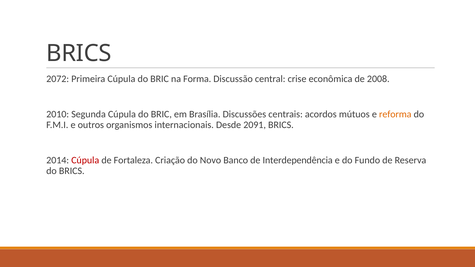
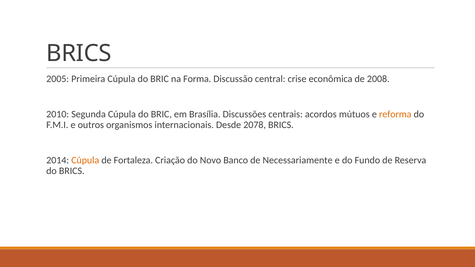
2072: 2072 -> 2005
2091: 2091 -> 2078
Cúpula at (85, 160) colour: red -> orange
Interdependência: Interdependência -> Necessariamente
